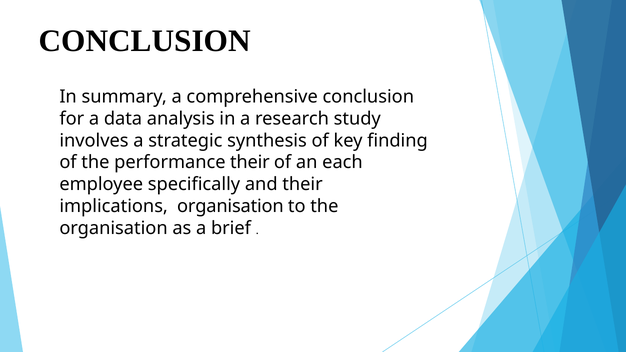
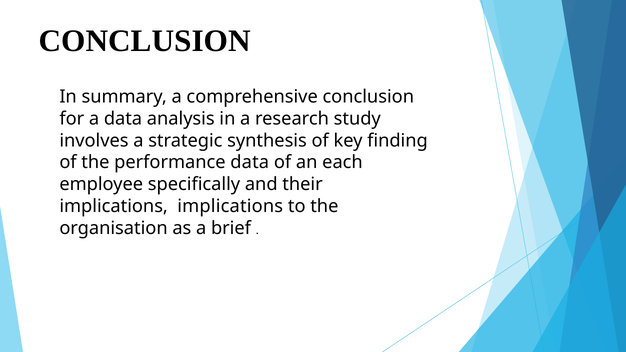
performance their: their -> data
implications organisation: organisation -> implications
